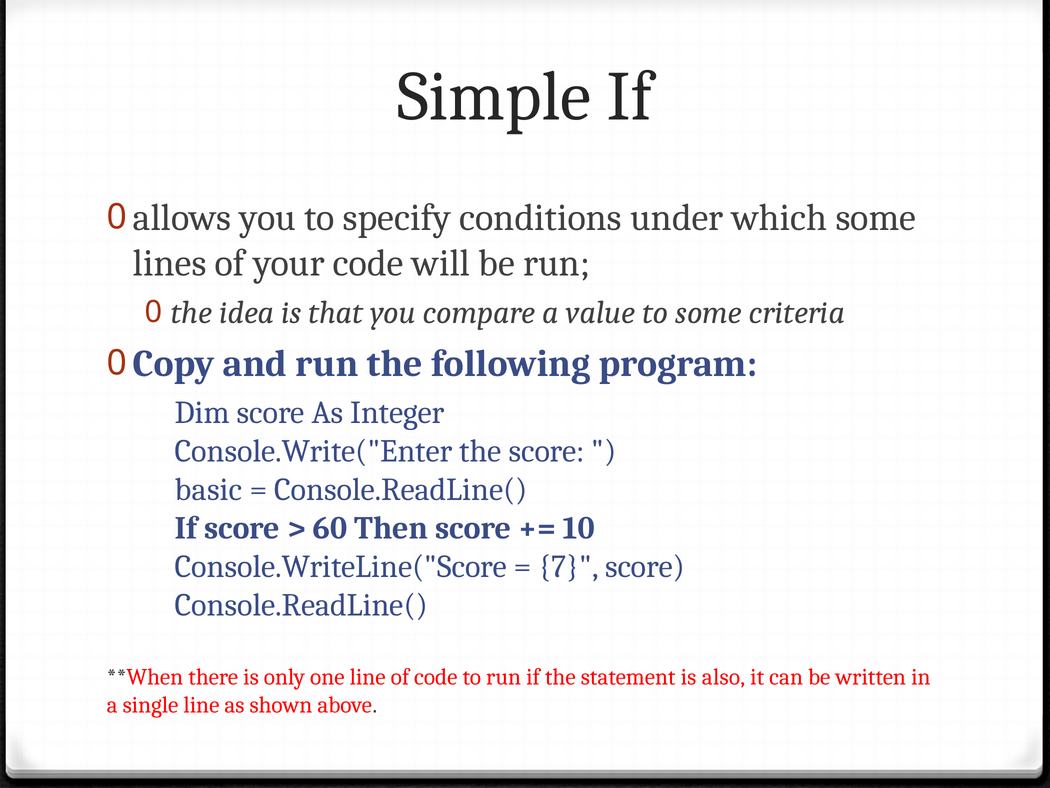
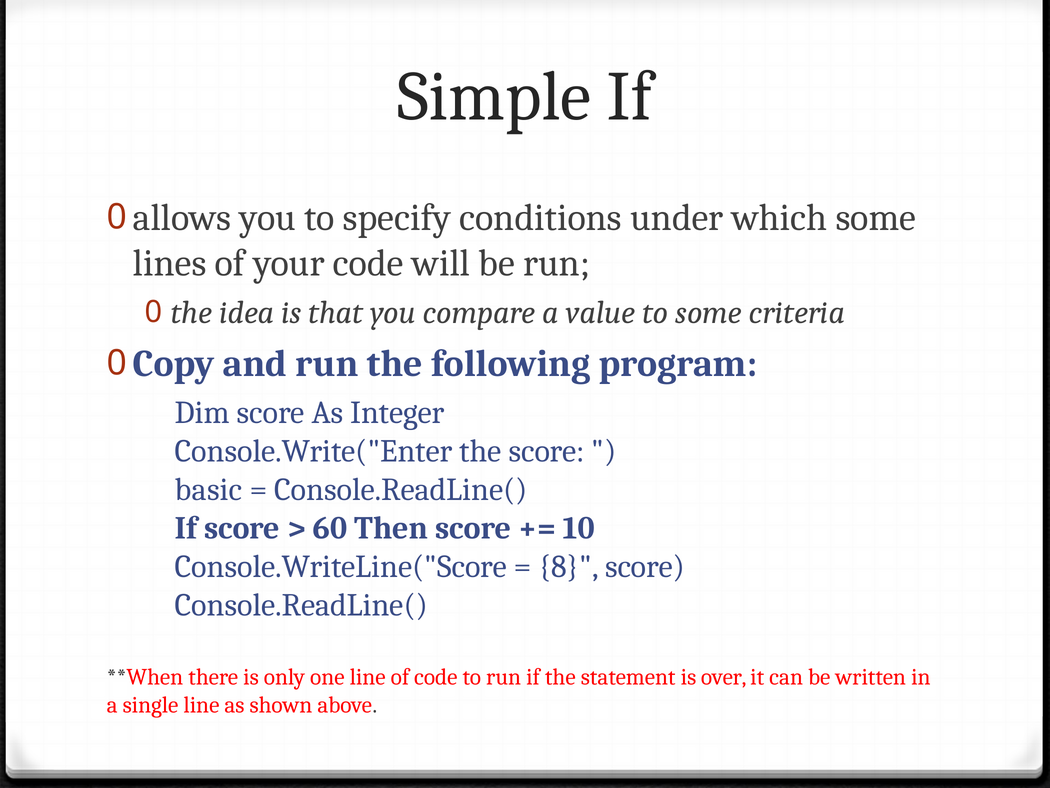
7: 7 -> 8
also: also -> over
